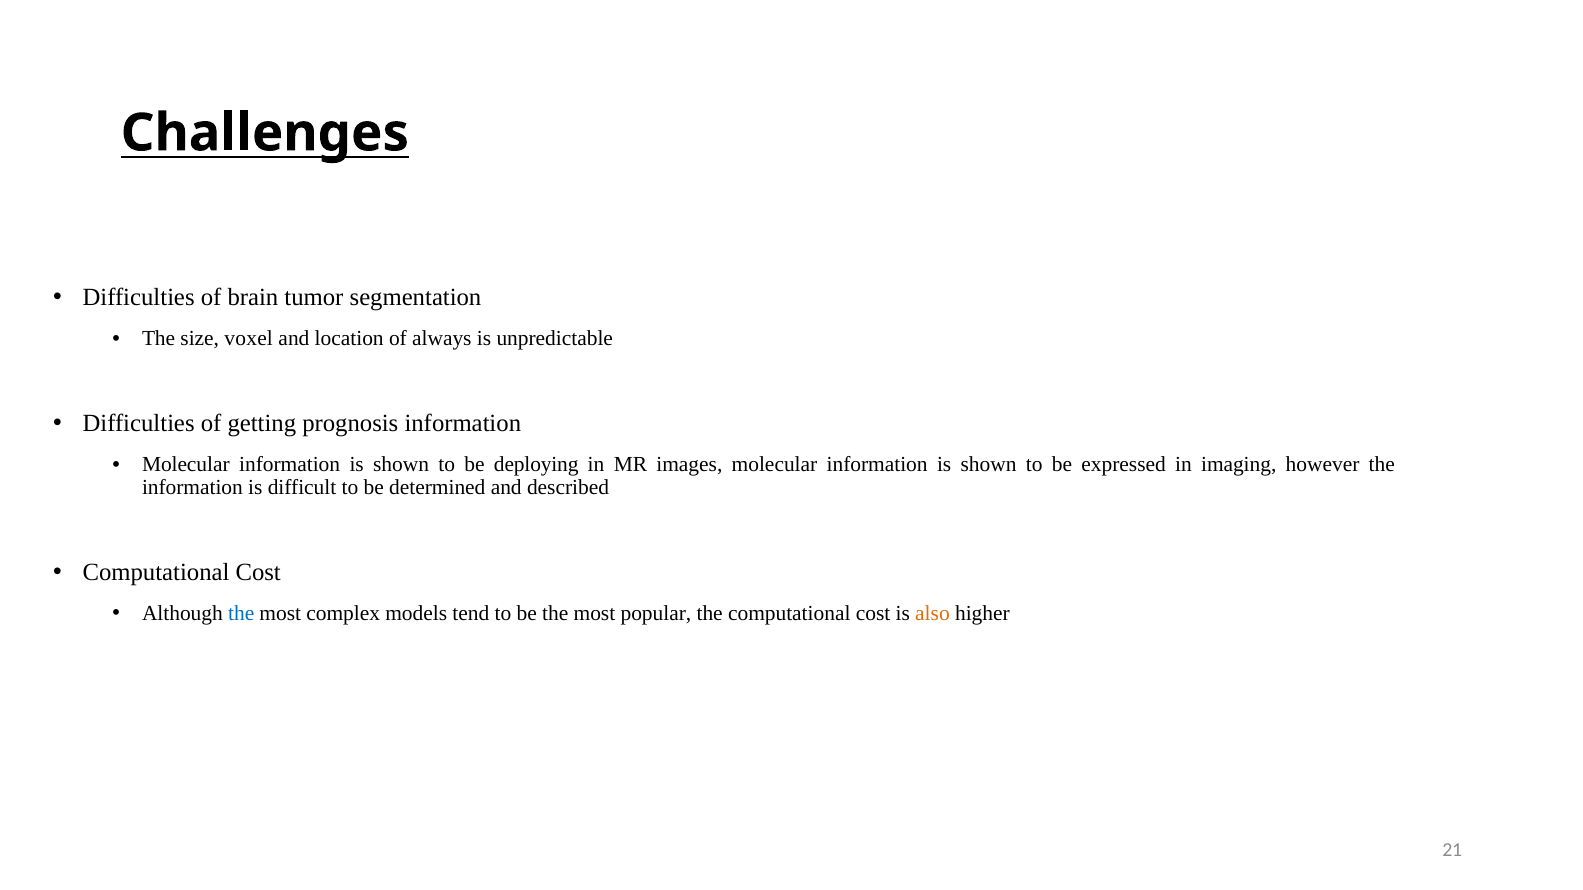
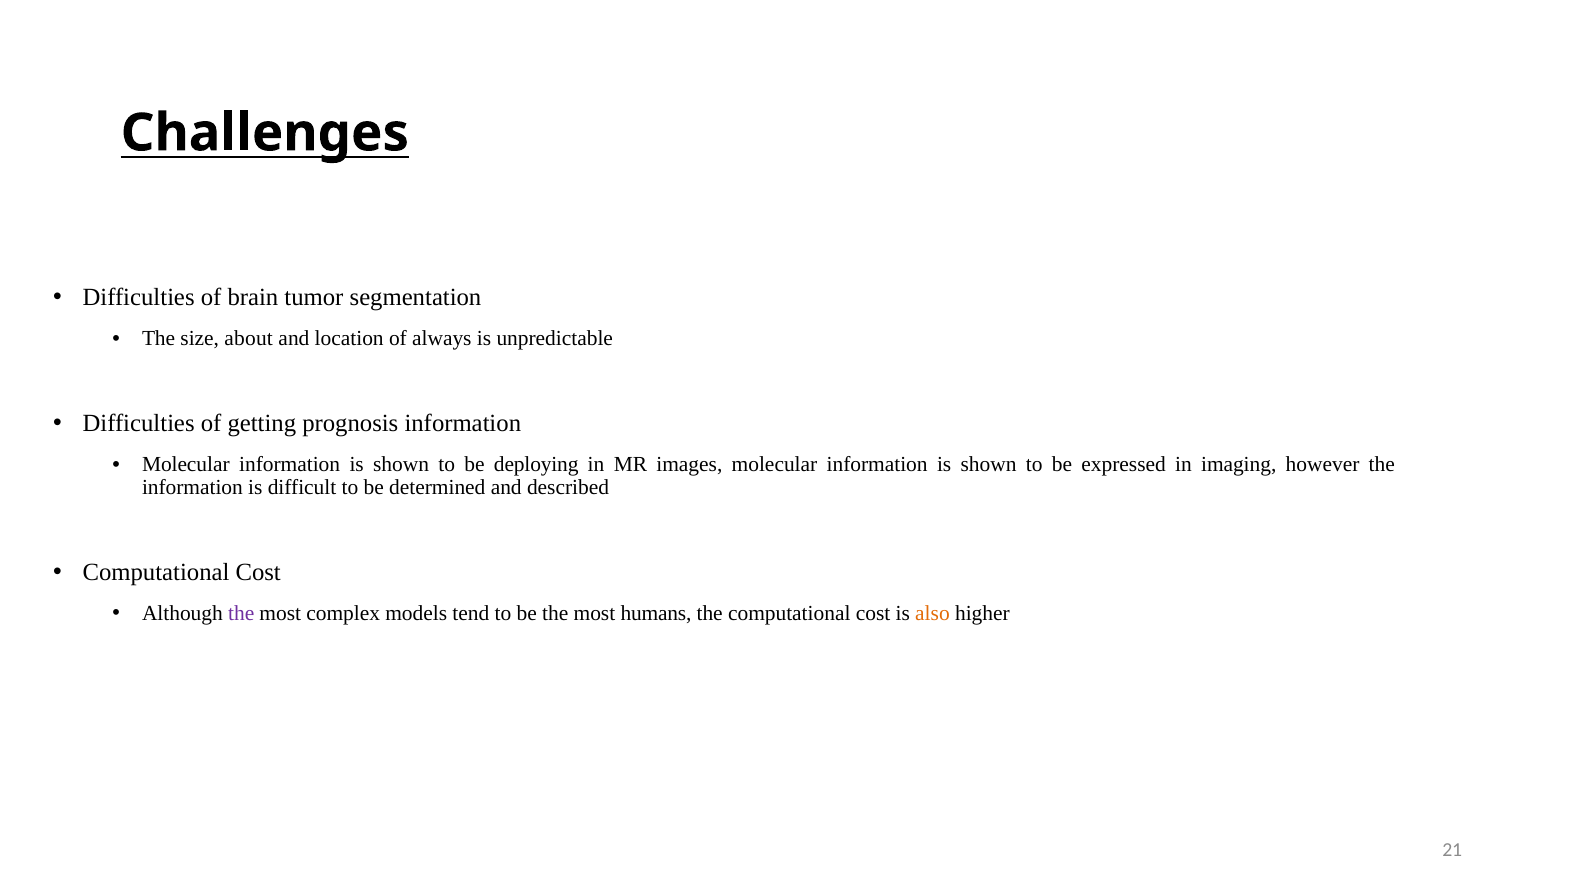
voxel: voxel -> about
the at (241, 614) colour: blue -> purple
popular: popular -> humans
